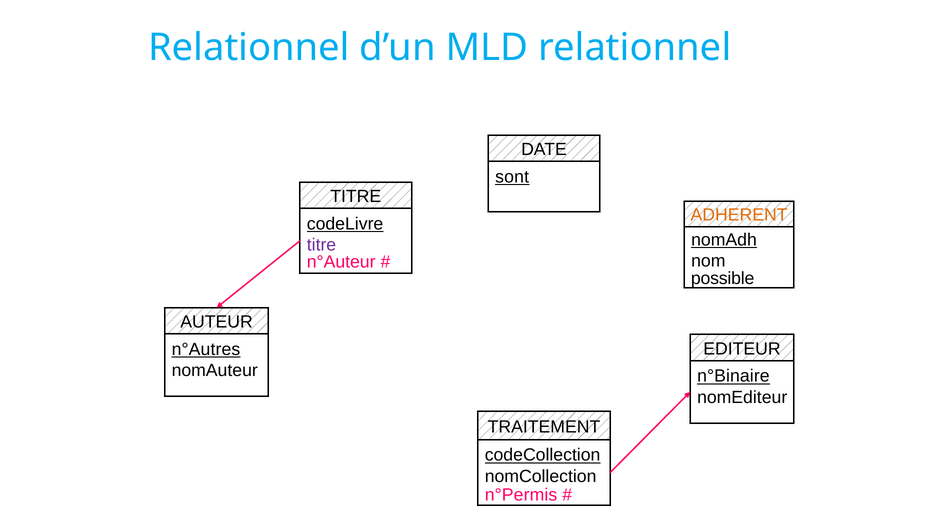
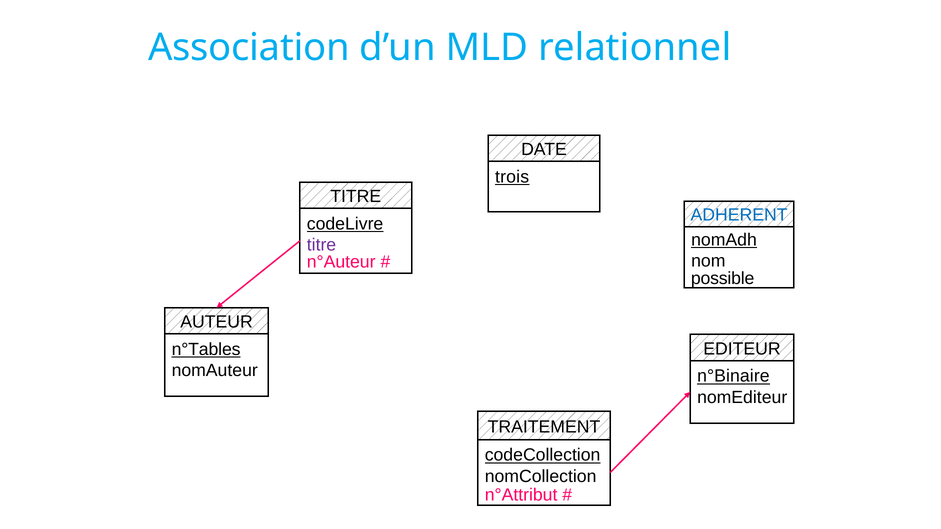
Relationnel at (249, 47): Relationnel -> Association
sont: sont -> trois
ADHERENT colour: orange -> blue
n°Autres: n°Autres -> n°Tables
n°Permis: n°Permis -> n°Attribut
